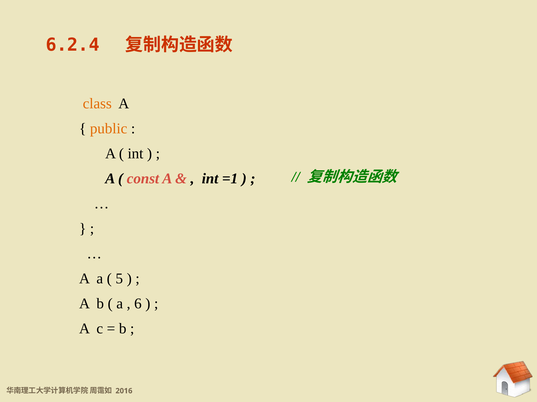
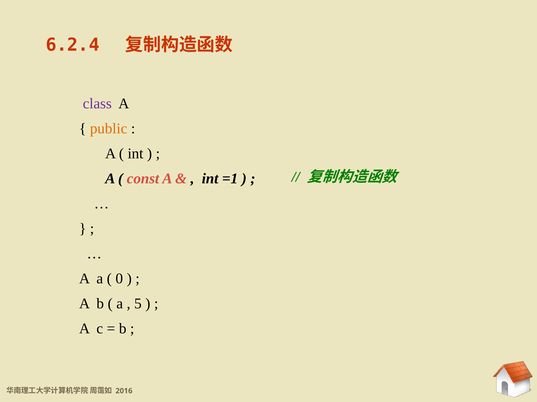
class colour: orange -> purple
5: 5 -> 0
6: 6 -> 5
